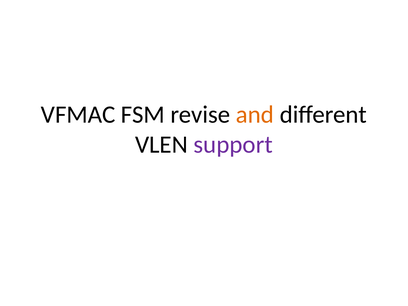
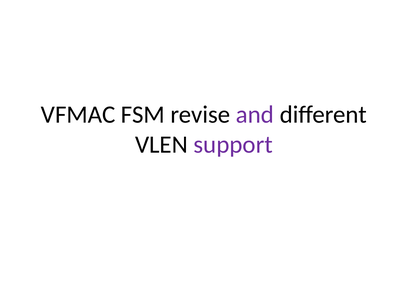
and colour: orange -> purple
